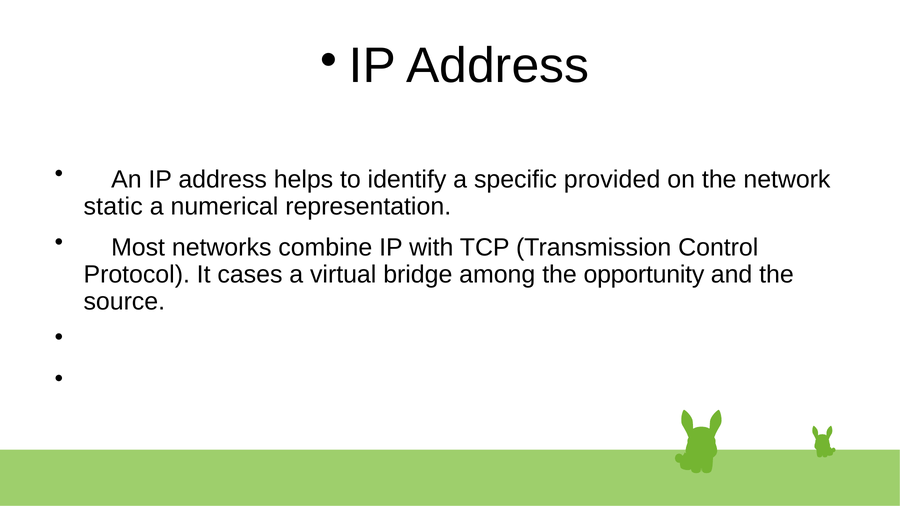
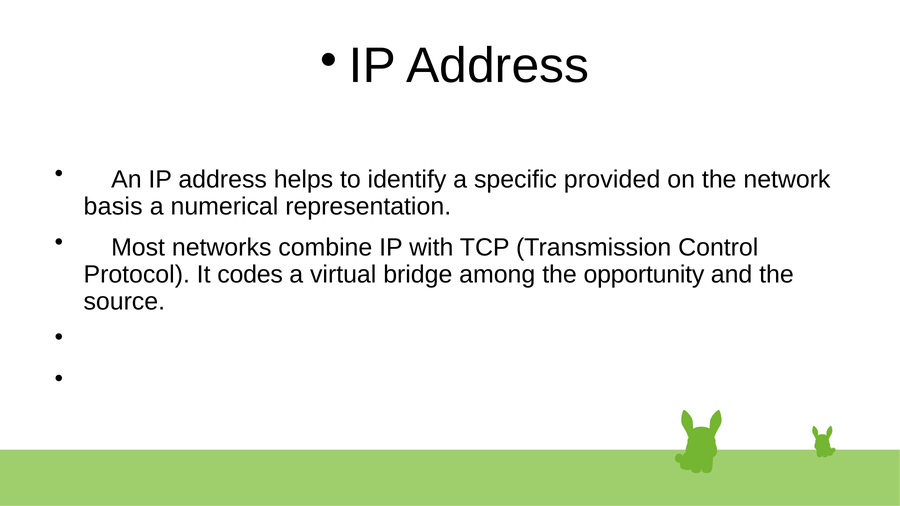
static: static -> basis
cases: cases -> codes
